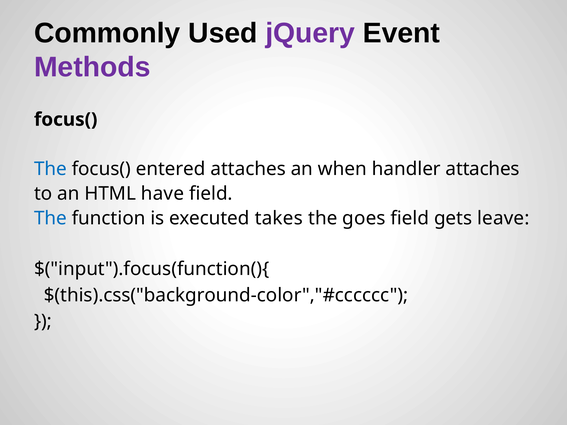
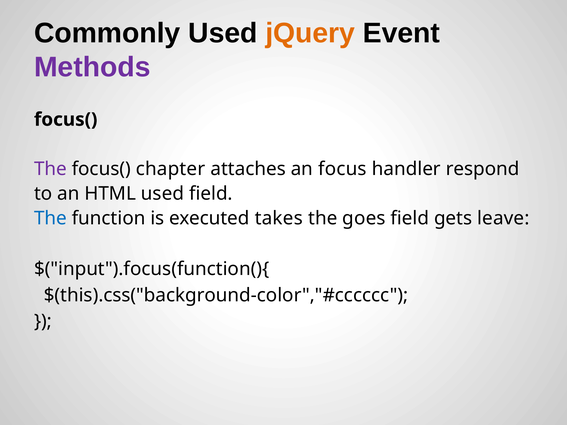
jQuery colour: purple -> orange
The at (50, 169) colour: blue -> purple
entered: entered -> chapter
when: when -> focus
handler attaches: attaches -> respond
HTML have: have -> used
